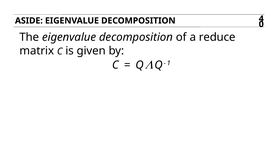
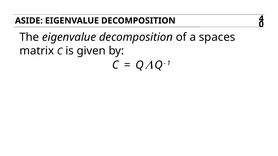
reduce: reduce -> spaces
